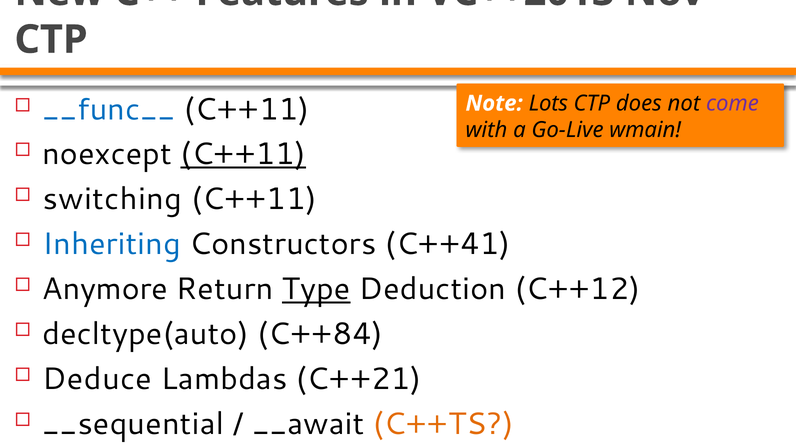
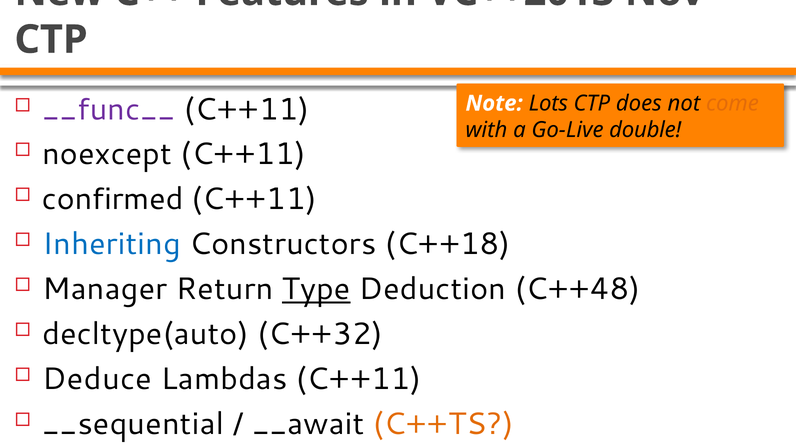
__func__ colour: blue -> purple
come colour: purple -> orange
wmain: wmain -> double
C++11 at (243, 154) underline: present -> none
switching: switching -> confirmed
C++41: C++41 -> C++18
Anymore: Anymore -> Manager
C++12: C++12 -> C++48
C++84: C++84 -> C++32
Lambdas C++21: C++21 -> C++11
